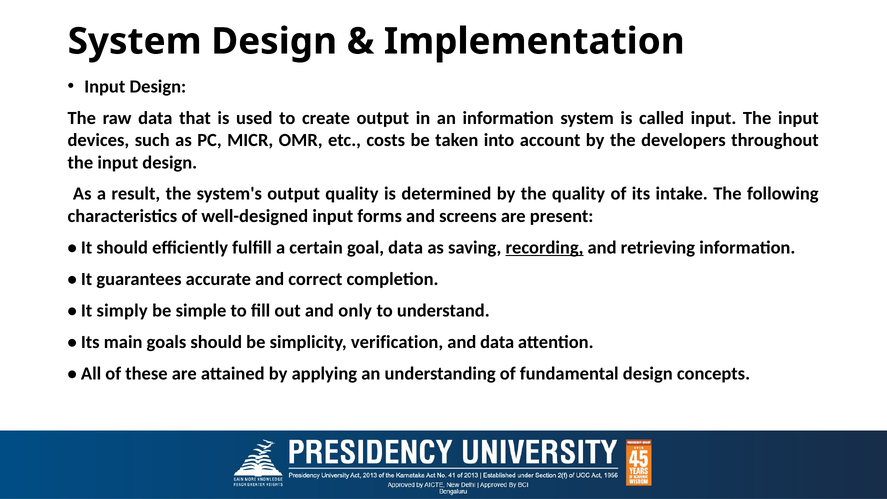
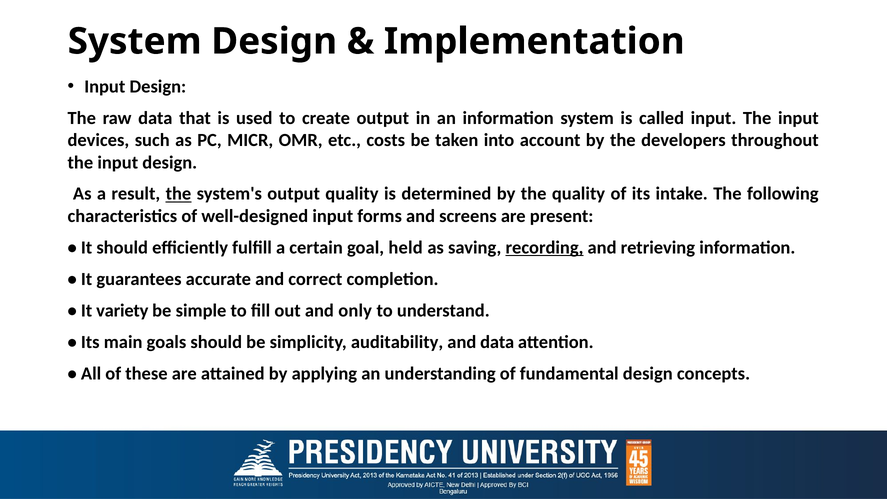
the at (178, 194) underline: none -> present
goal data: data -> held
simply: simply -> variety
verification: verification -> auditability
